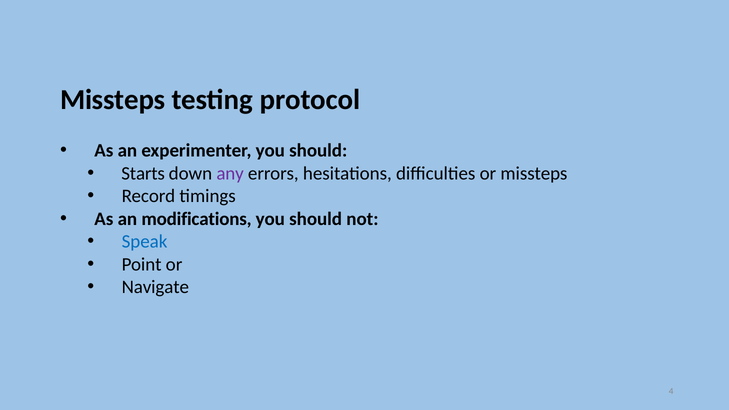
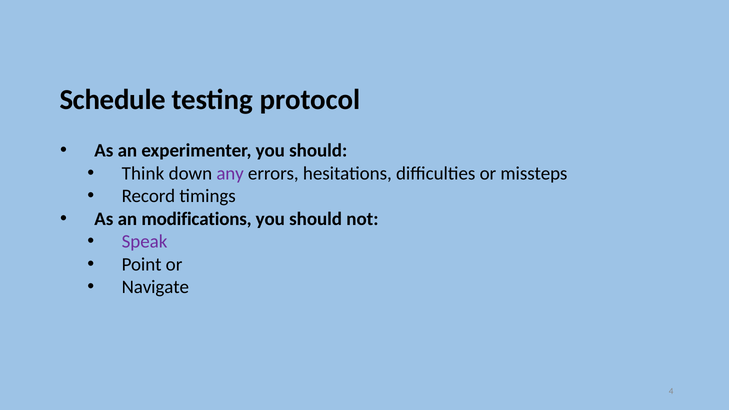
Missteps at (113, 100): Missteps -> Schedule
Starts: Starts -> Think
Speak colour: blue -> purple
